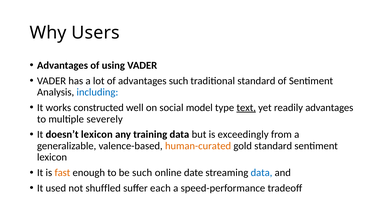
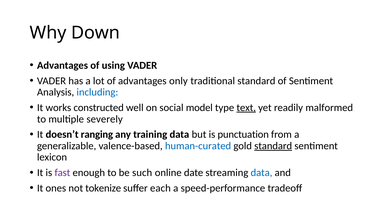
Users: Users -> Down
advantages such: such -> only
readily advantages: advantages -> malformed
doesn’t lexicon: lexicon -> ranging
exceedingly: exceedingly -> punctuation
human-curated colour: orange -> blue
standard at (273, 146) underline: none -> present
fast colour: orange -> purple
used: used -> ones
shuffled: shuffled -> tokenize
